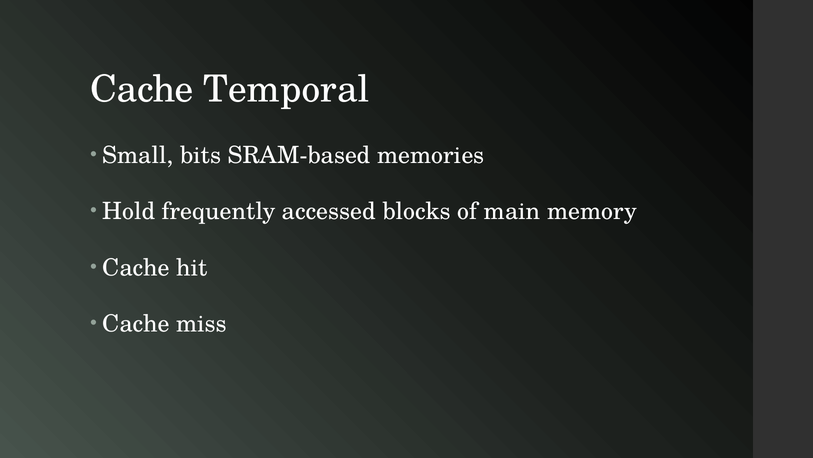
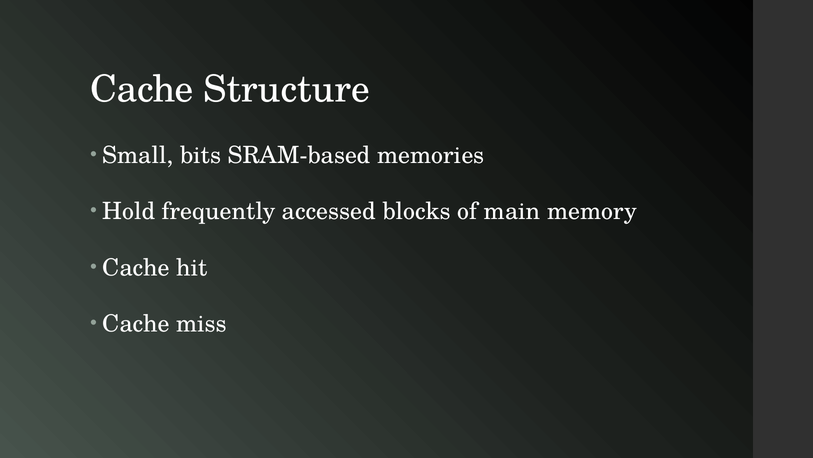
Temporal: Temporal -> Structure
